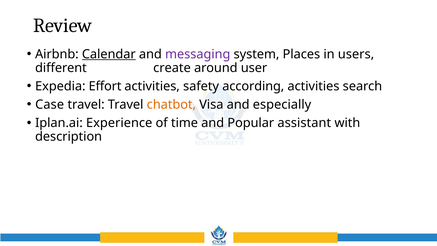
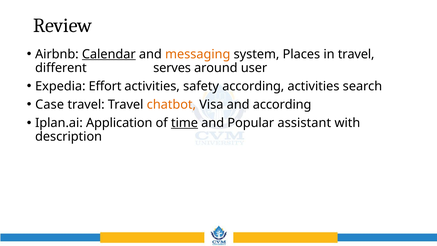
messaging colour: purple -> orange
in users: users -> travel
create: create -> serves
and especially: especially -> according
Experience: Experience -> Application
time underline: none -> present
